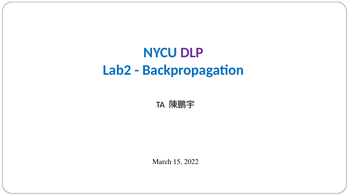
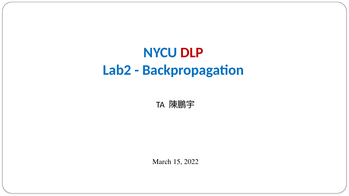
DLP colour: purple -> red
